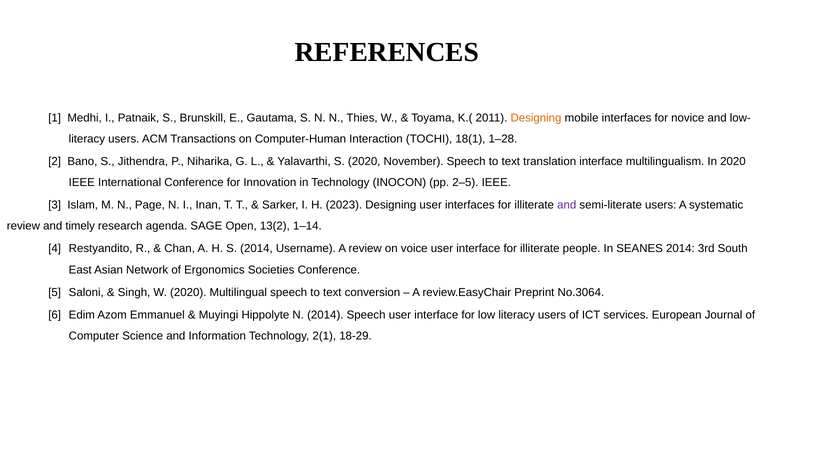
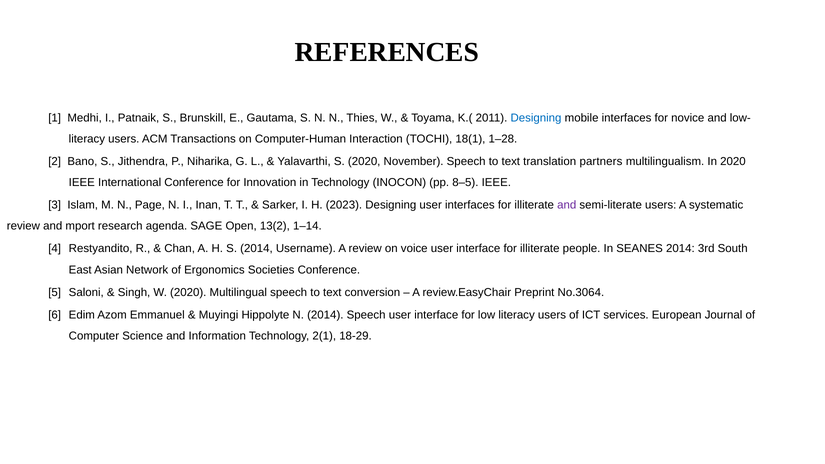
Designing at (536, 118) colour: orange -> blue
translation interface: interface -> partners
2–5: 2–5 -> 8–5
timely: timely -> mport
